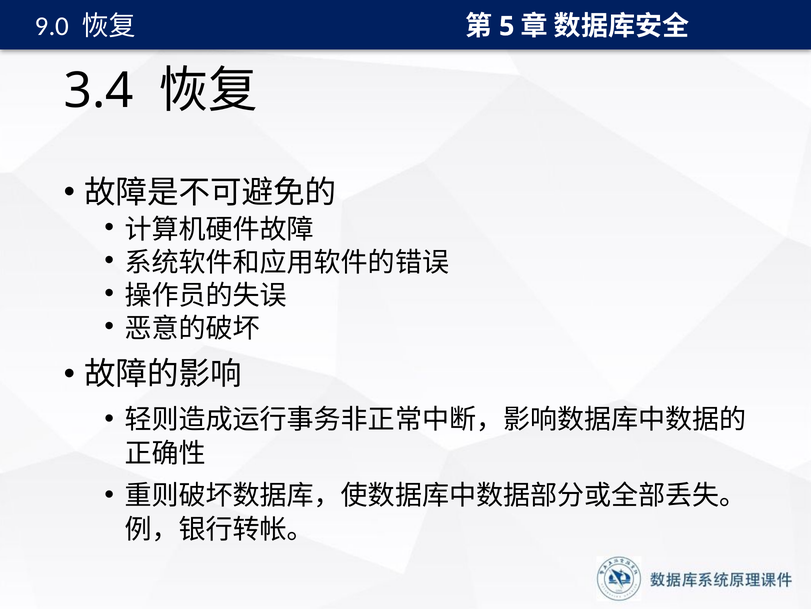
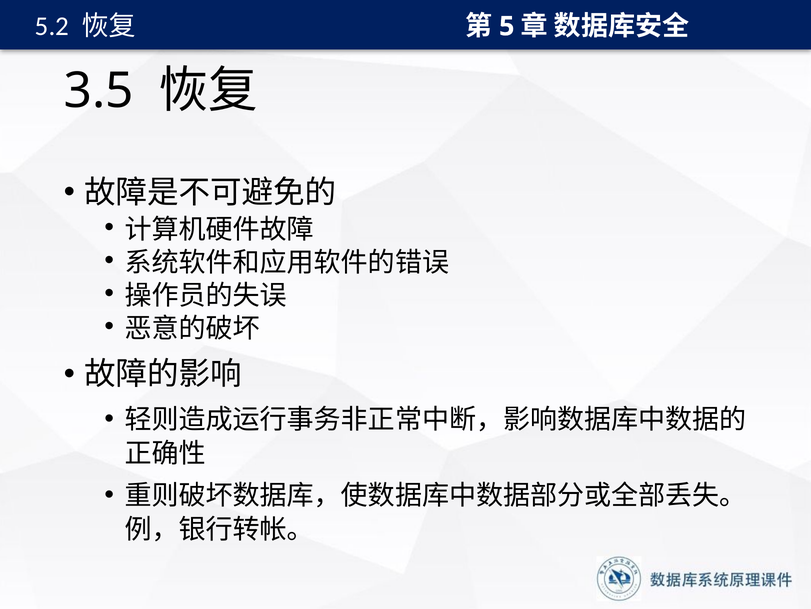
9.0: 9.0 -> 5.2
3.4: 3.4 -> 3.5
